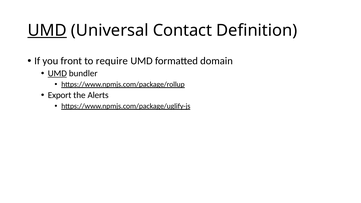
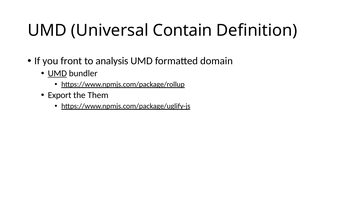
UMD at (47, 30) underline: present -> none
Contact: Contact -> Contain
require: require -> analysis
Alerts: Alerts -> Them
